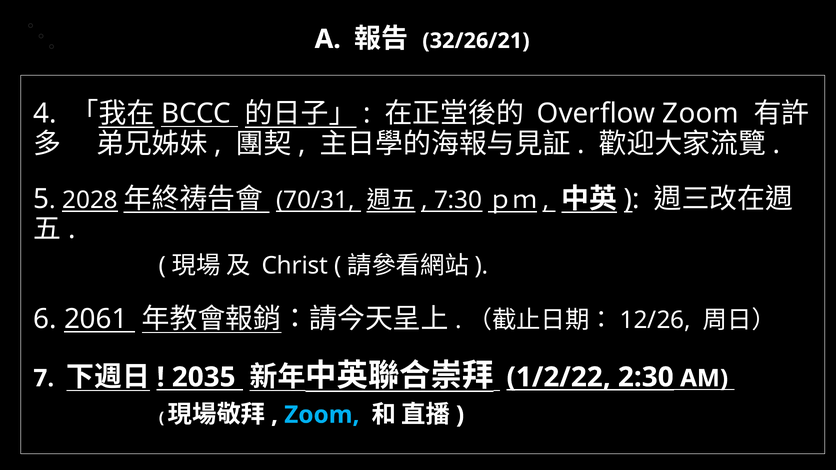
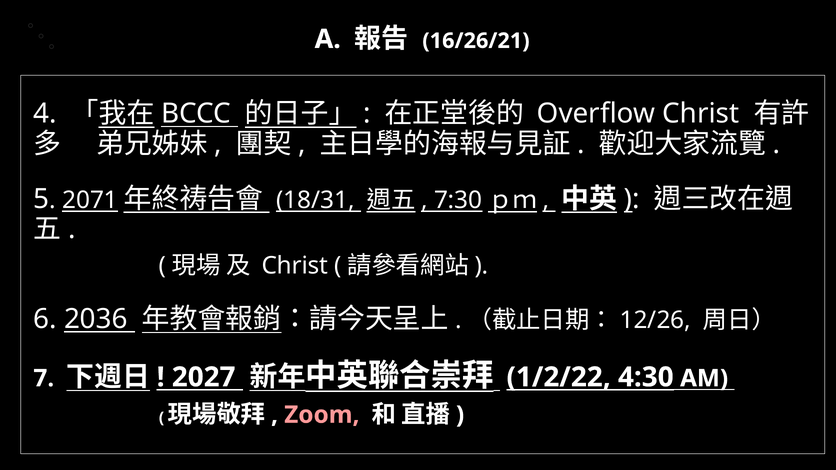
32/26/21: 32/26/21 -> 16/26/21
Overflow Zoom: Zoom -> Christ
2028: 2028 -> 2071
70/31: 70/31 -> 18/31
2061: 2061 -> 2036
2035: 2035 -> 2027
2:30: 2:30 -> 4:30
Zoom at (322, 415) colour: light blue -> pink
